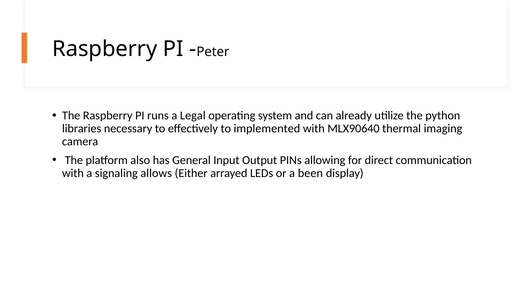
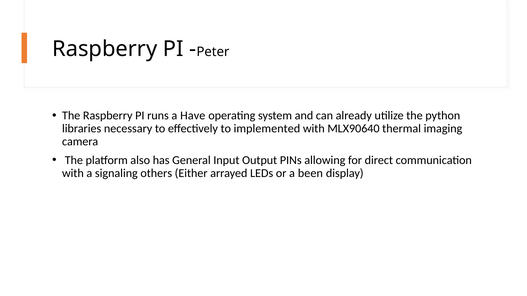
Legal: Legal -> Have
allows: allows -> others
